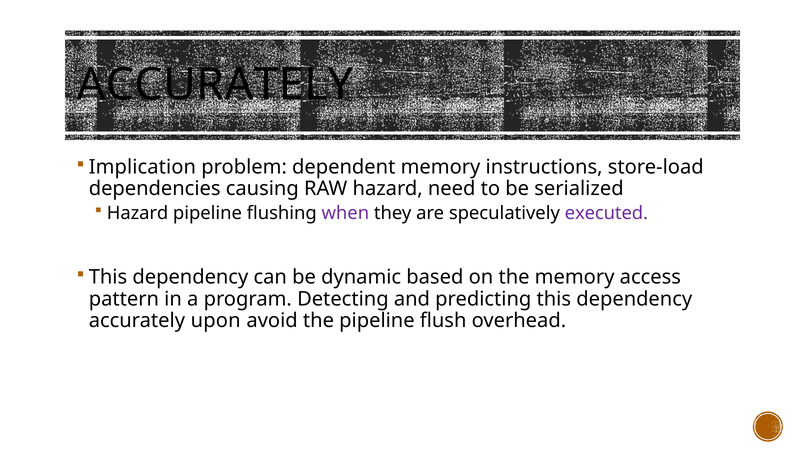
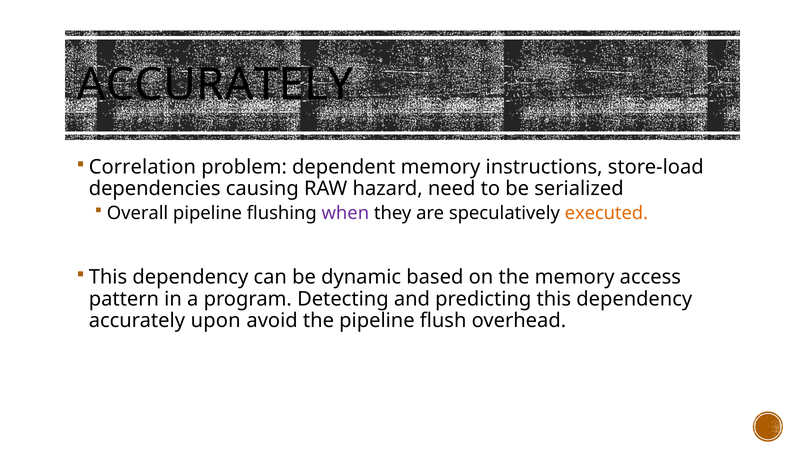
Implication: Implication -> Correlation
Hazard at (138, 213): Hazard -> Overall
executed colour: purple -> orange
